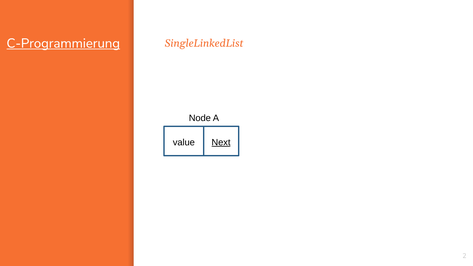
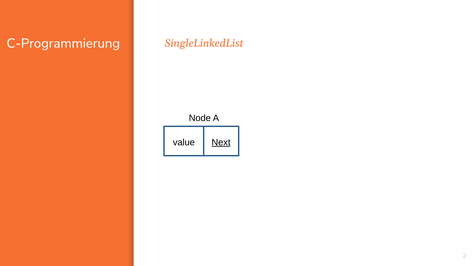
C-Programmierung underline: present -> none
